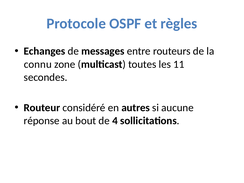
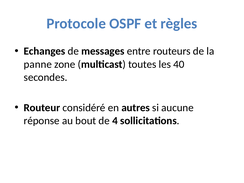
connu: connu -> panne
11: 11 -> 40
